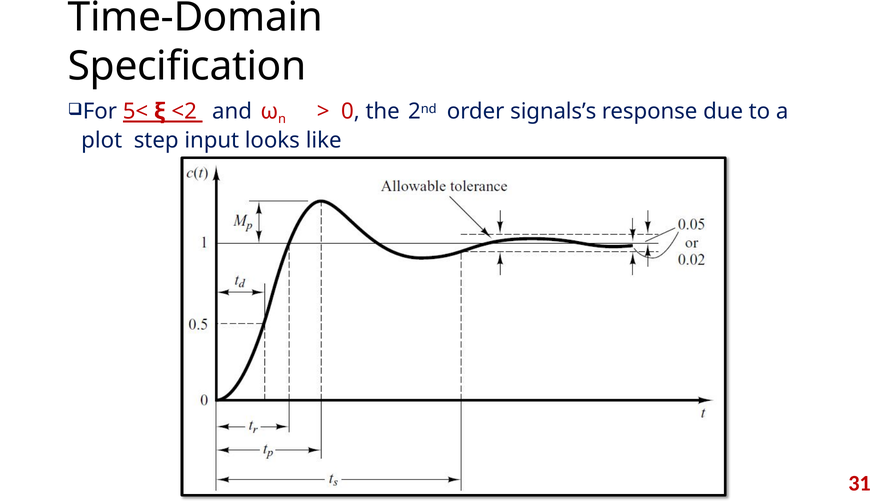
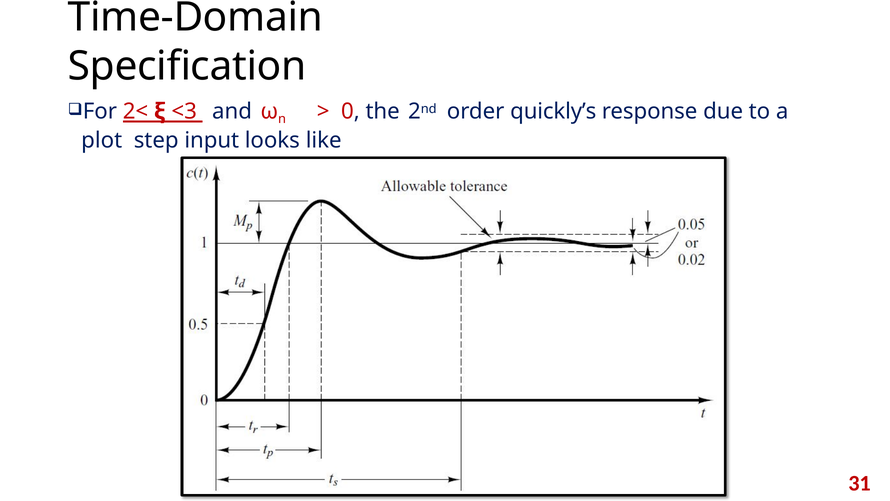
5<: 5< -> 2<
<2: <2 -> <3
signals’s: signals’s -> quickly’s
